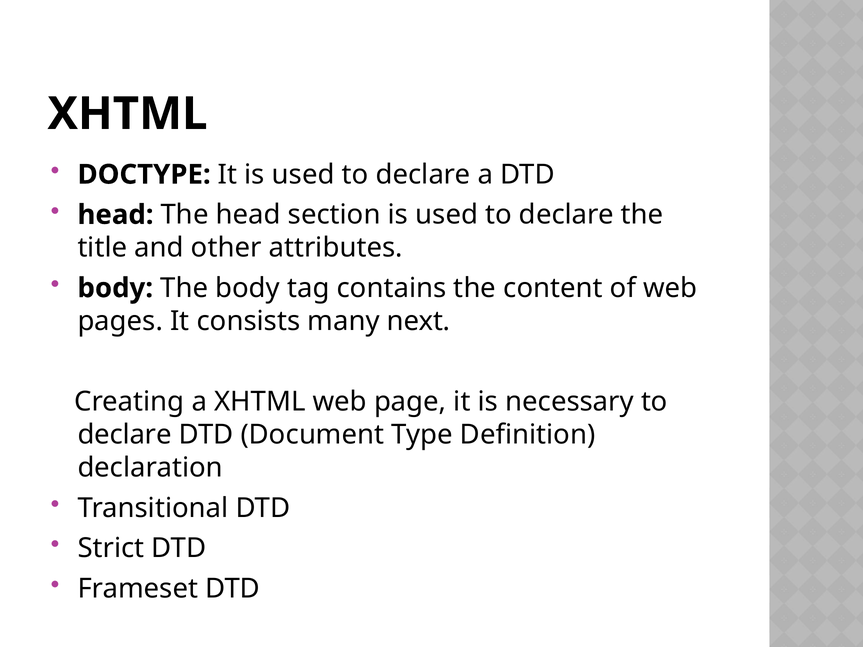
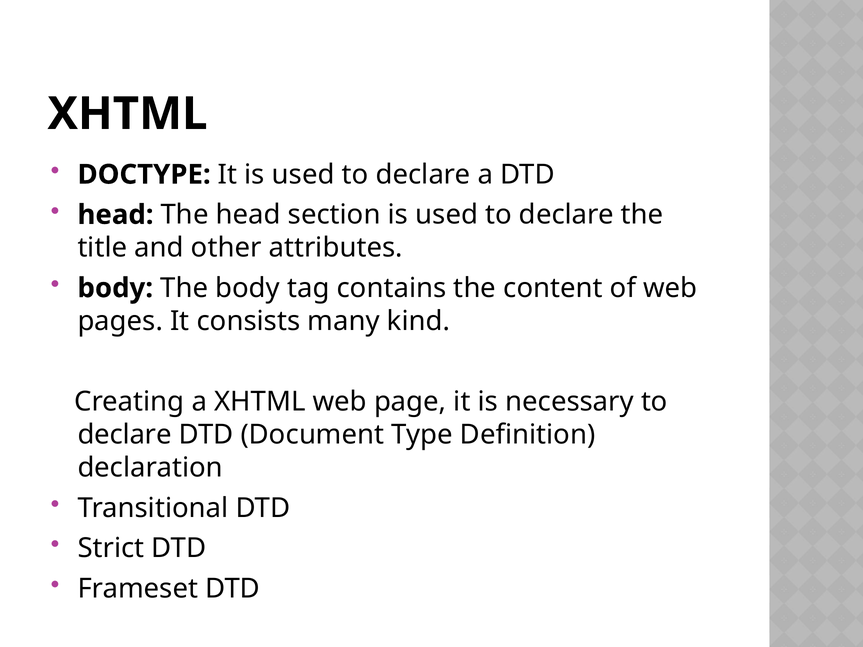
next: next -> kind
